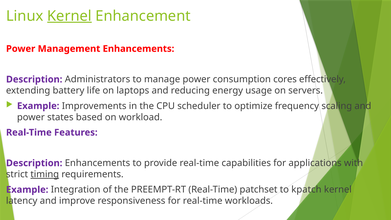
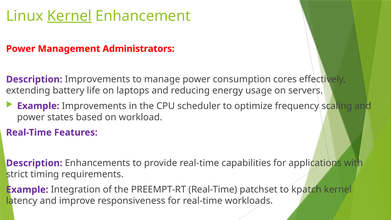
Management Enhancements: Enhancements -> Administrators
Description Administrators: Administrators -> Improvements
timing underline: present -> none
